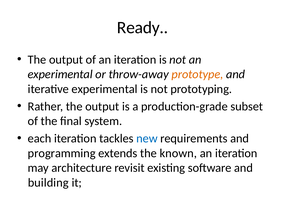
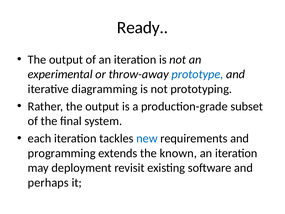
prototype colour: orange -> blue
iterative experimental: experimental -> diagramming
architecture: architecture -> deployment
building: building -> perhaps
